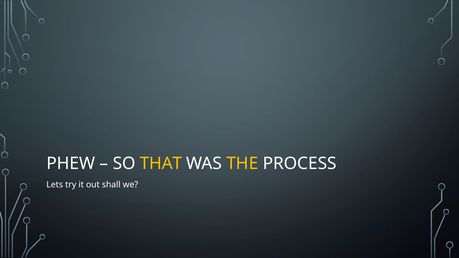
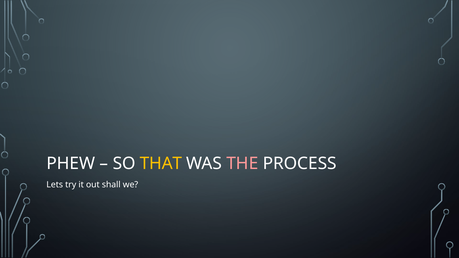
THE colour: yellow -> pink
